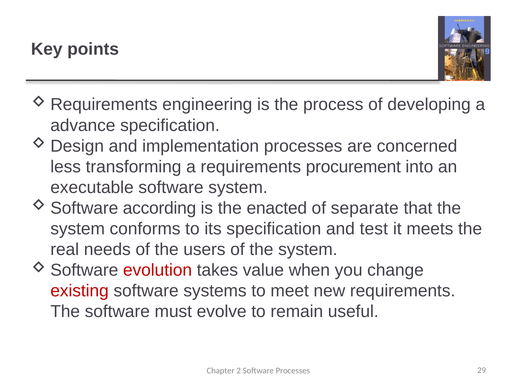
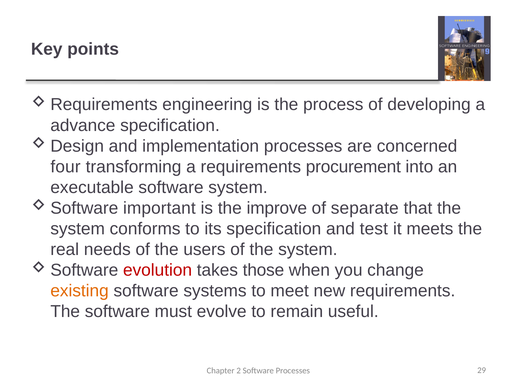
less: less -> four
according: according -> important
enacted: enacted -> improve
value: value -> those
existing colour: red -> orange
